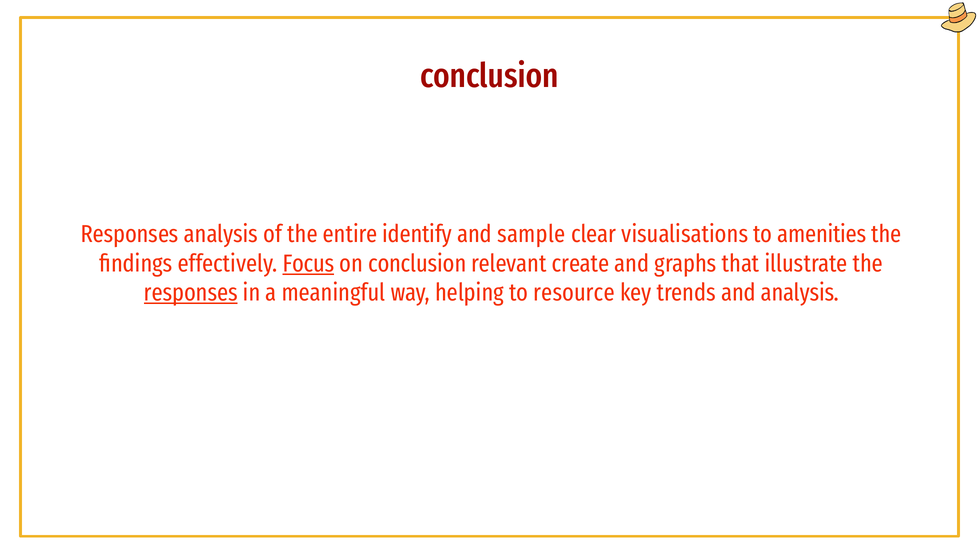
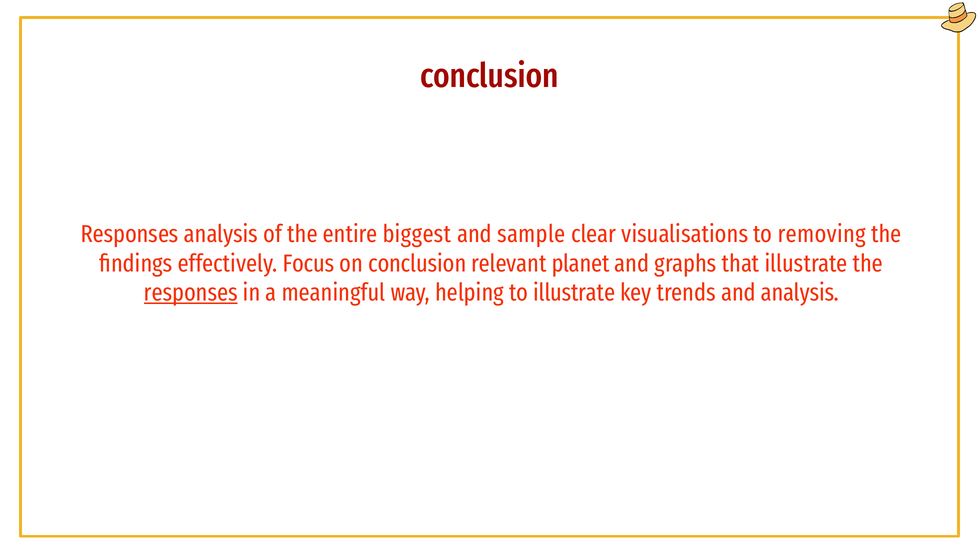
identify: identify -> biggest
amenities: amenities -> removing
Focus underline: present -> none
create: create -> planet
to resource: resource -> illustrate
